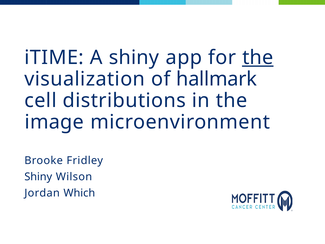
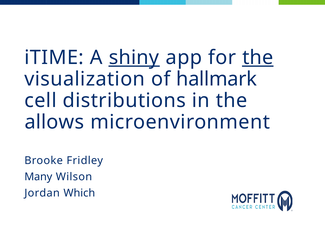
shiny at (134, 58) underline: none -> present
image: image -> allows
Shiny at (38, 177): Shiny -> Many
